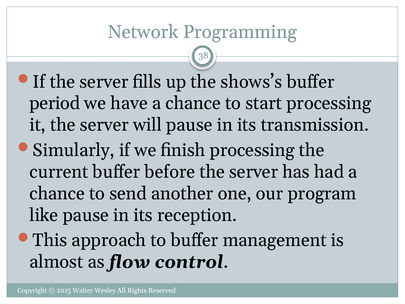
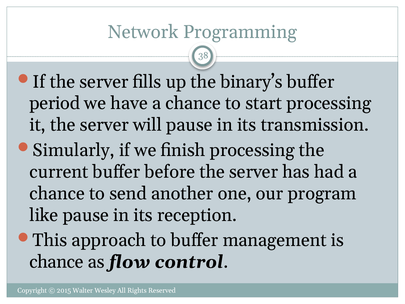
shows’s: shows’s -> binary’s
almost at (56, 262): almost -> chance
